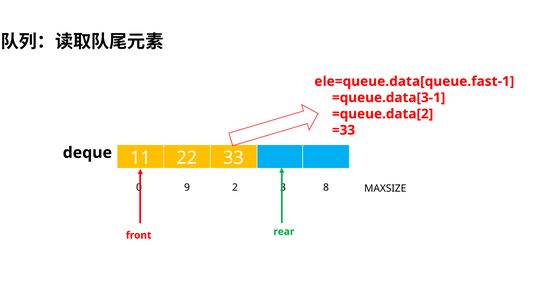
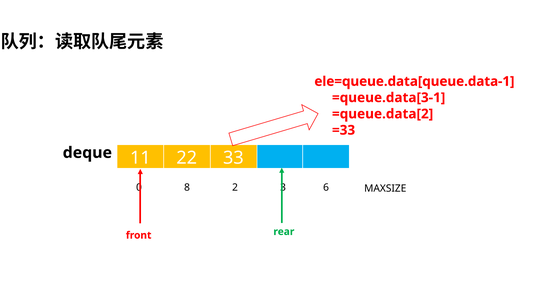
ele=queue.data[queue.fast-1: ele=queue.data[queue.fast-1 -> ele=queue.data[queue.data-1
9: 9 -> 8
8: 8 -> 6
